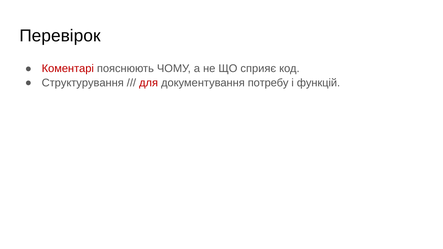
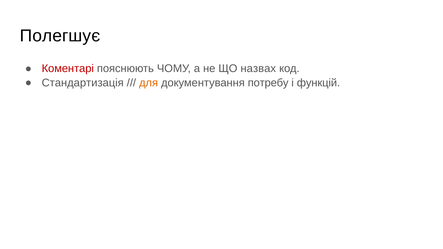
Перевірок: Перевірок -> Полегшує
сприяє: сприяє -> назвах
Структурування: Структурування -> Стандартизація
для colour: red -> orange
